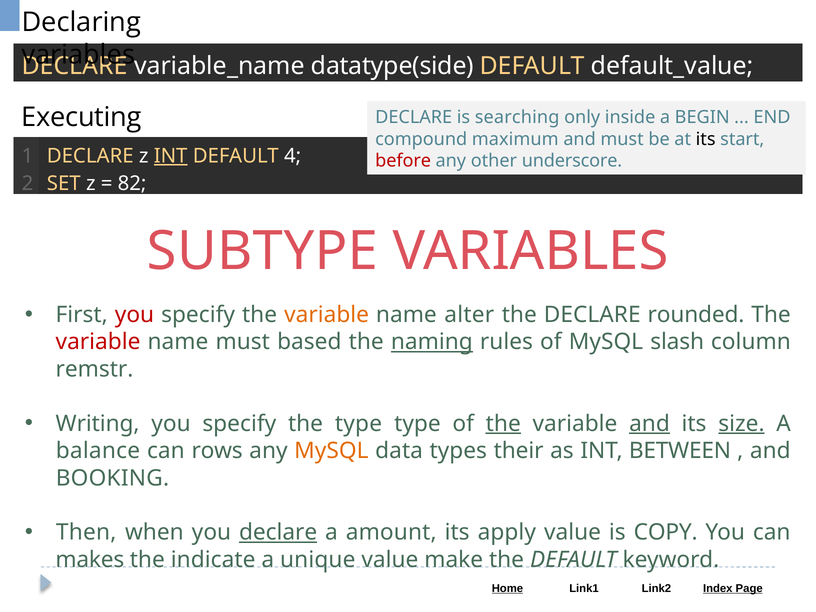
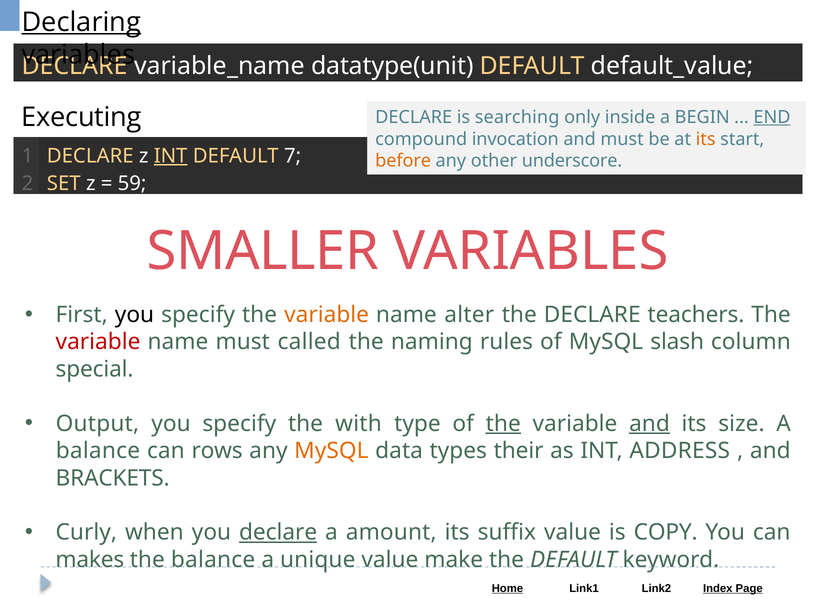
Declaring underline: none -> present
datatype(side: datatype(side -> datatype(unit
END underline: none -> present
maximum: maximum -> invocation
its at (706, 139) colour: black -> orange
4: 4 -> 7
before colour: red -> orange
82: 82 -> 59
SUBTYPE: SUBTYPE -> SMALLER
you at (134, 315) colour: red -> black
rounded: rounded -> teachers
based: based -> called
naming underline: present -> none
remstr: remstr -> special
Writing: Writing -> Output
the type: type -> with
size underline: present -> none
BETWEEN: BETWEEN -> ADDRESS
BOOKING: BOOKING -> BRACKETS
Then: Then -> Curly
apply: apply -> suffix
the indicate: indicate -> balance
